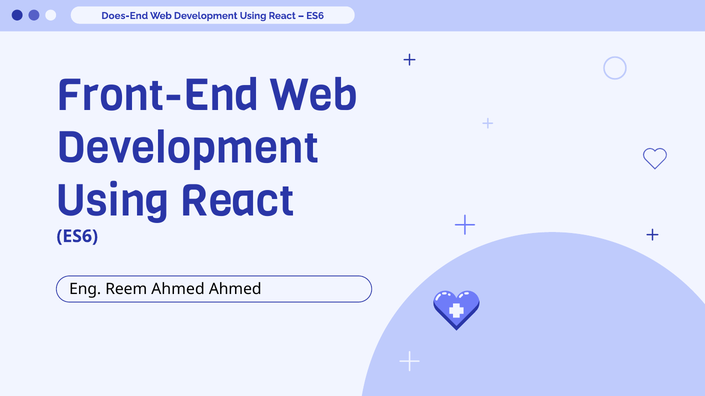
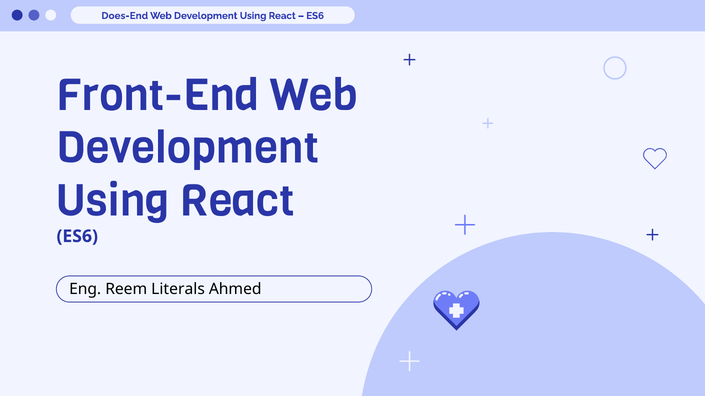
Reem Ahmed: Ahmed -> Literals
